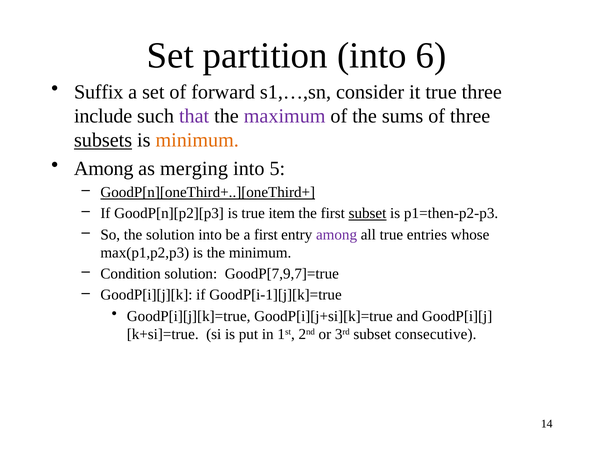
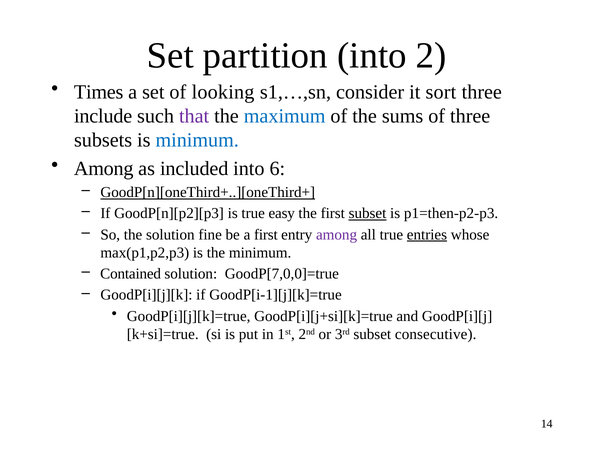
6: 6 -> 2
Suffix: Suffix -> Times
forward: forward -> looking
it true: true -> sort
maximum colour: purple -> blue
subsets underline: present -> none
minimum at (197, 140) colour: orange -> blue
merging: merging -> included
5: 5 -> 6
item: item -> easy
solution into: into -> fine
entries underline: none -> present
Condition: Condition -> Contained
GoodP[7,9,7]=true: GoodP[7,9,7]=true -> GoodP[7,0,0]=true
